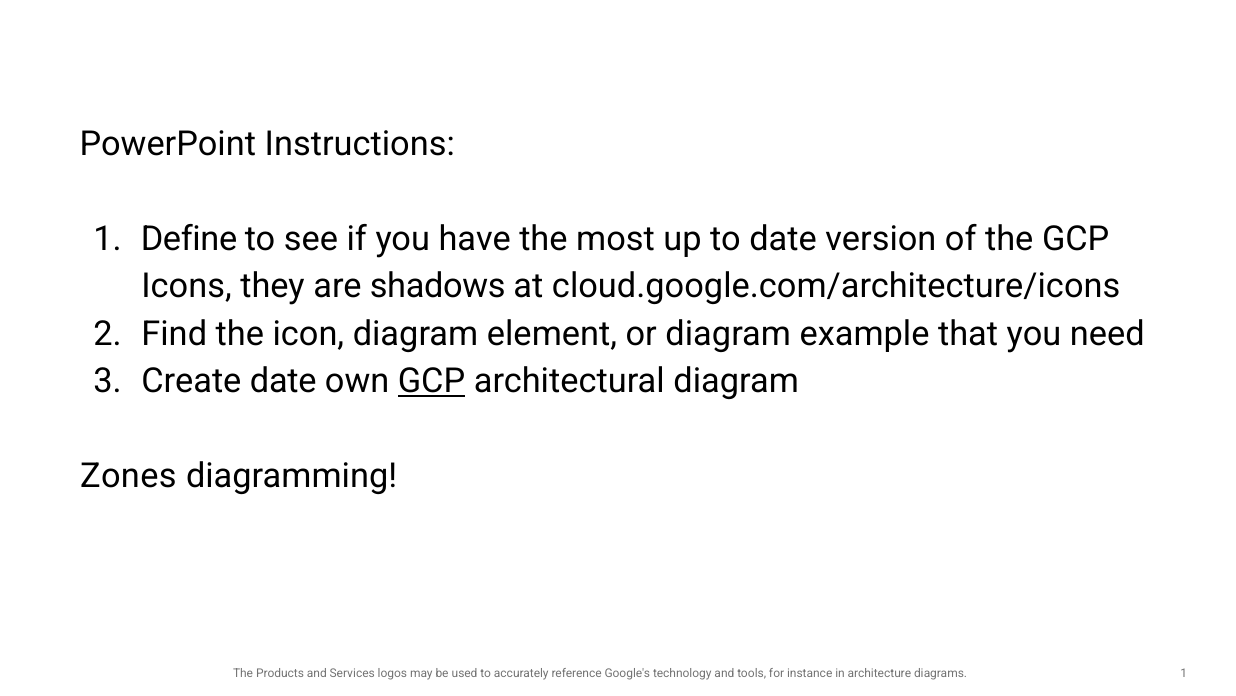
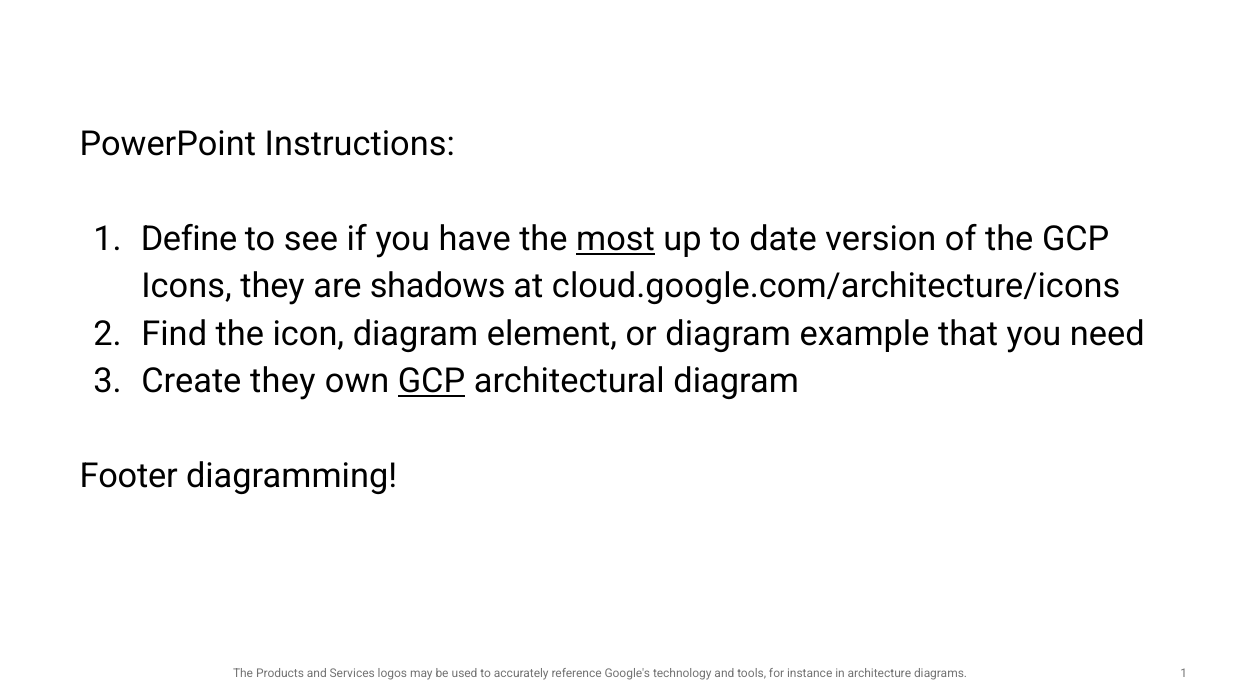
most underline: none -> present
Create date: date -> they
Zones: Zones -> Footer
